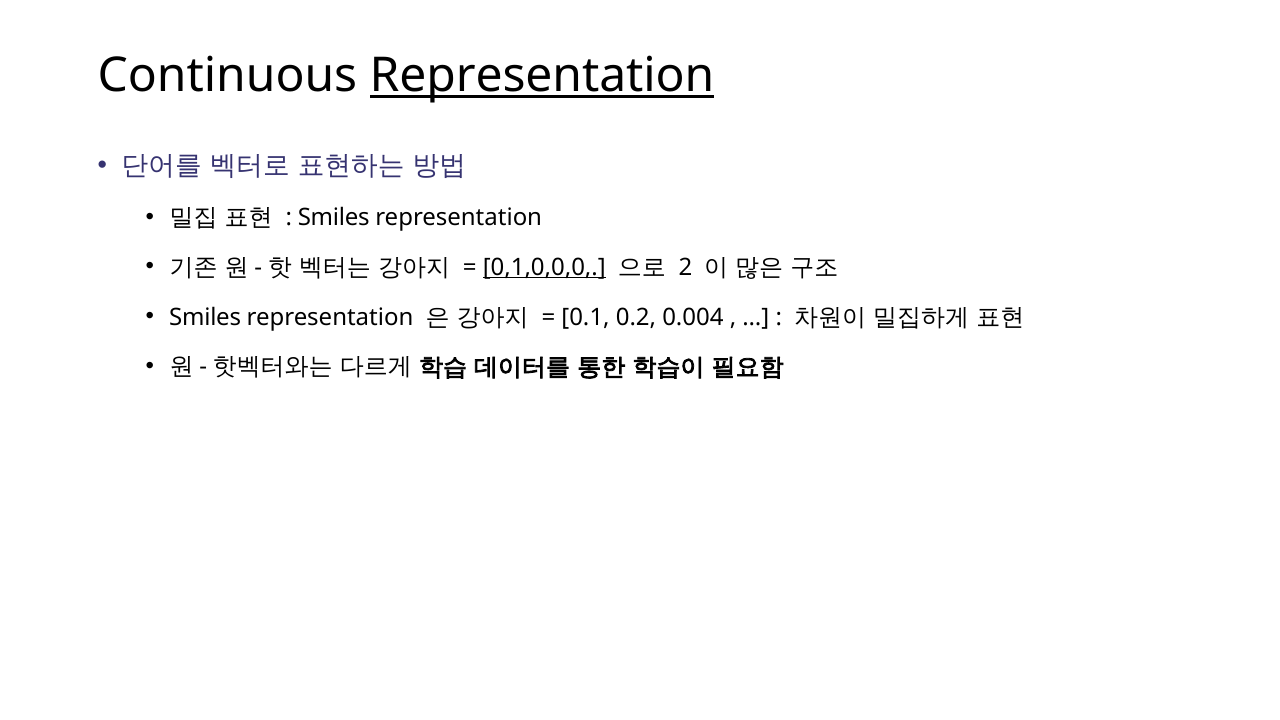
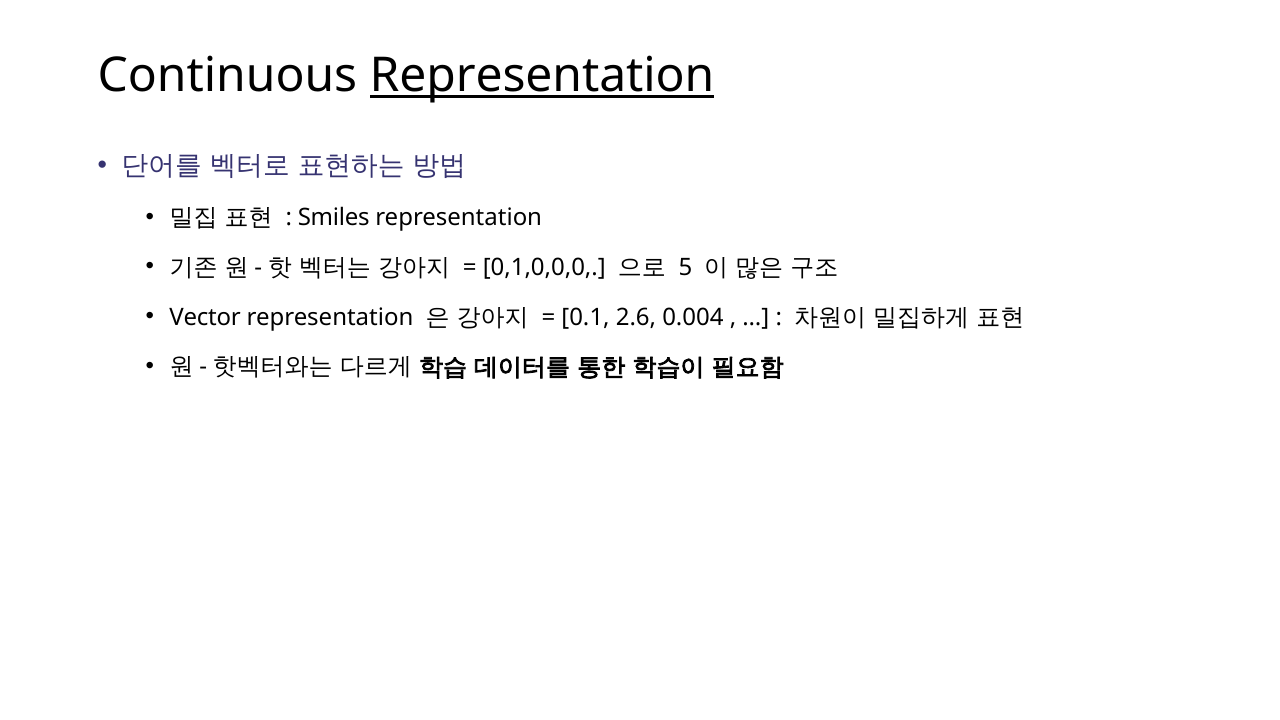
0,1,0,0,0 underline: present -> none
2: 2 -> 5
Smiles at (205, 317): Smiles -> Vector
0.2: 0.2 -> 2.6
